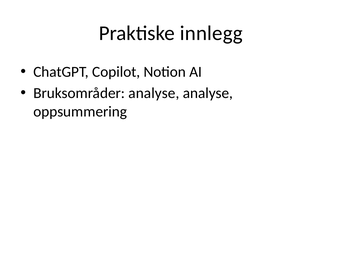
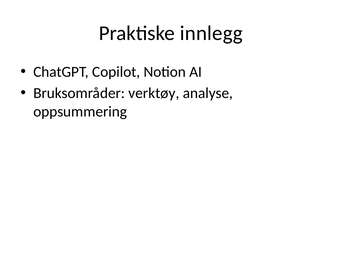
Bruksområder analyse: analyse -> verktøy
